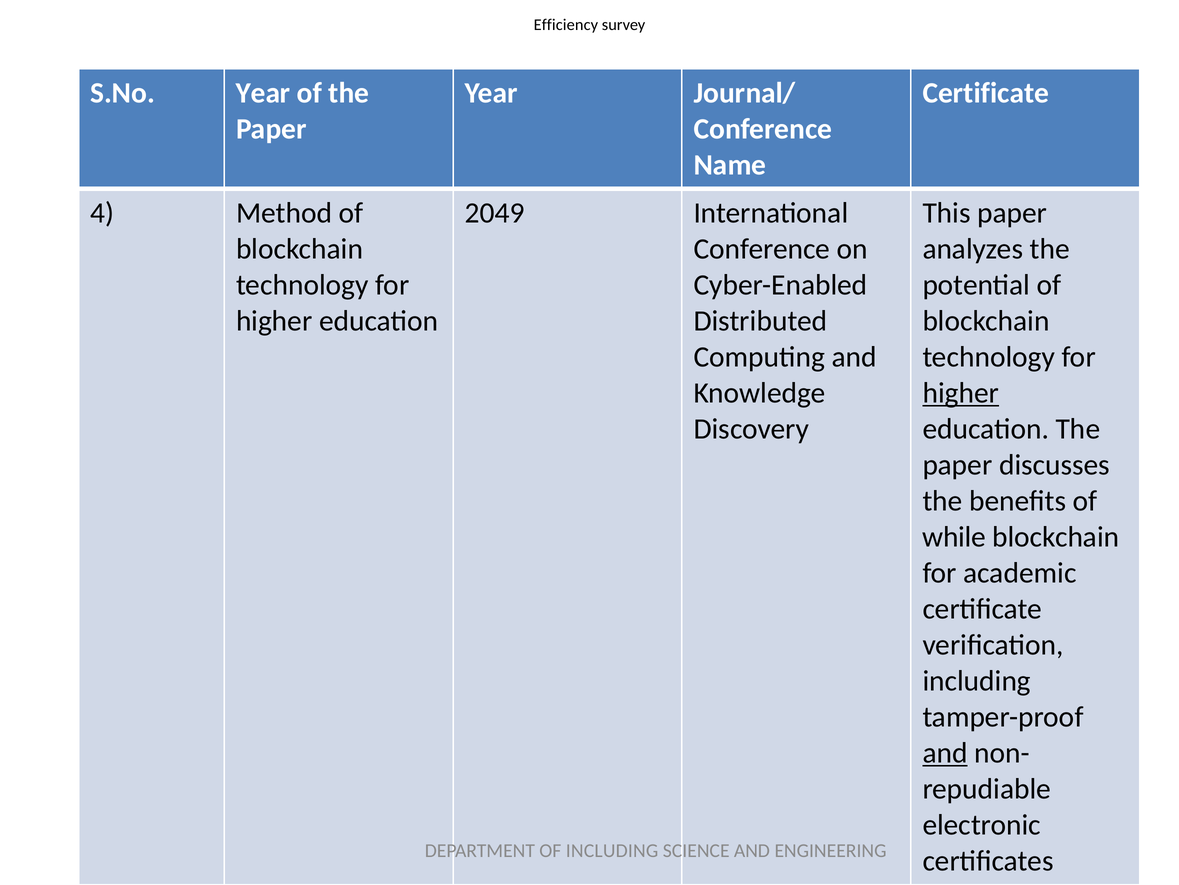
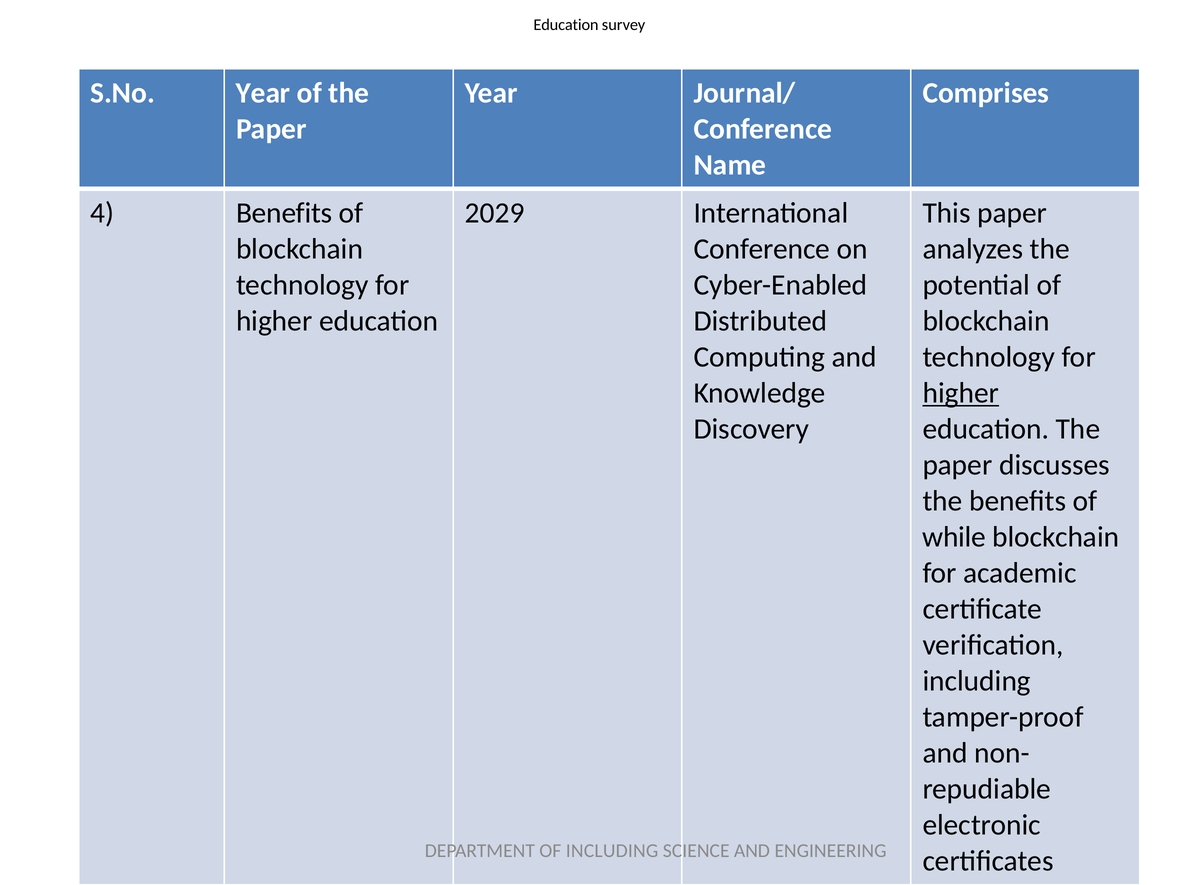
Efficiency at (566, 25): Efficiency -> Education
Certificate at (986, 93): Certificate -> Comprises
4 Method: Method -> Benefits
2049: 2049 -> 2029
and at (945, 752) underline: present -> none
